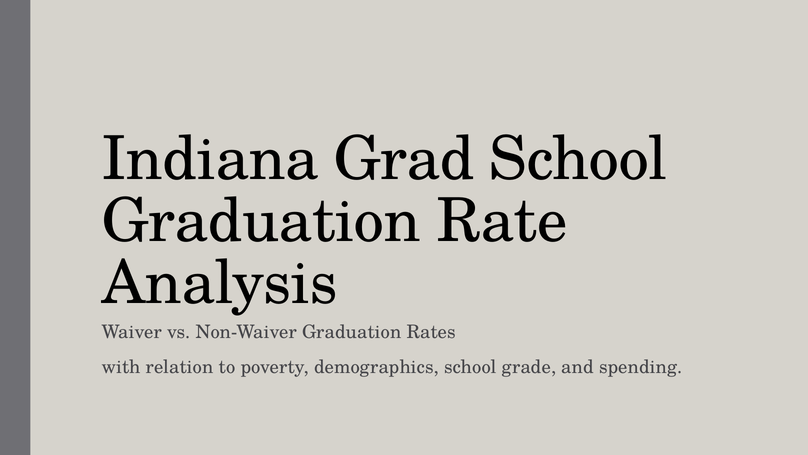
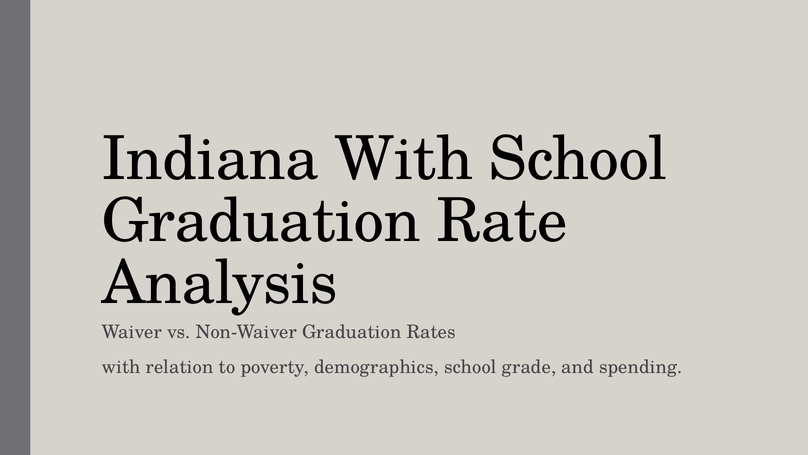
Indiana Grad: Grad -> With
